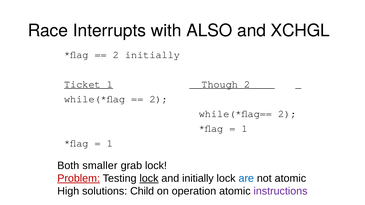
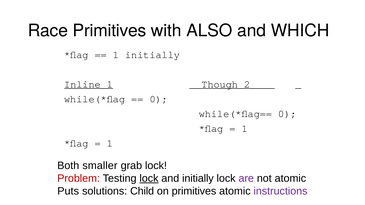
Race Interrupts: Interrupts -> Primitives
XCHGL: XCHGL -> WHICH
2 at (116, 55): 2 -> 1
Ticket: Ticket -> Inline
2 at (159, 99): 2 -> 0
2 at (287, 114): 2 -> 0
Problem underline: present -> none
are colour: blue -> purple
High: High -> Puts
on operation: operation -> primitives
